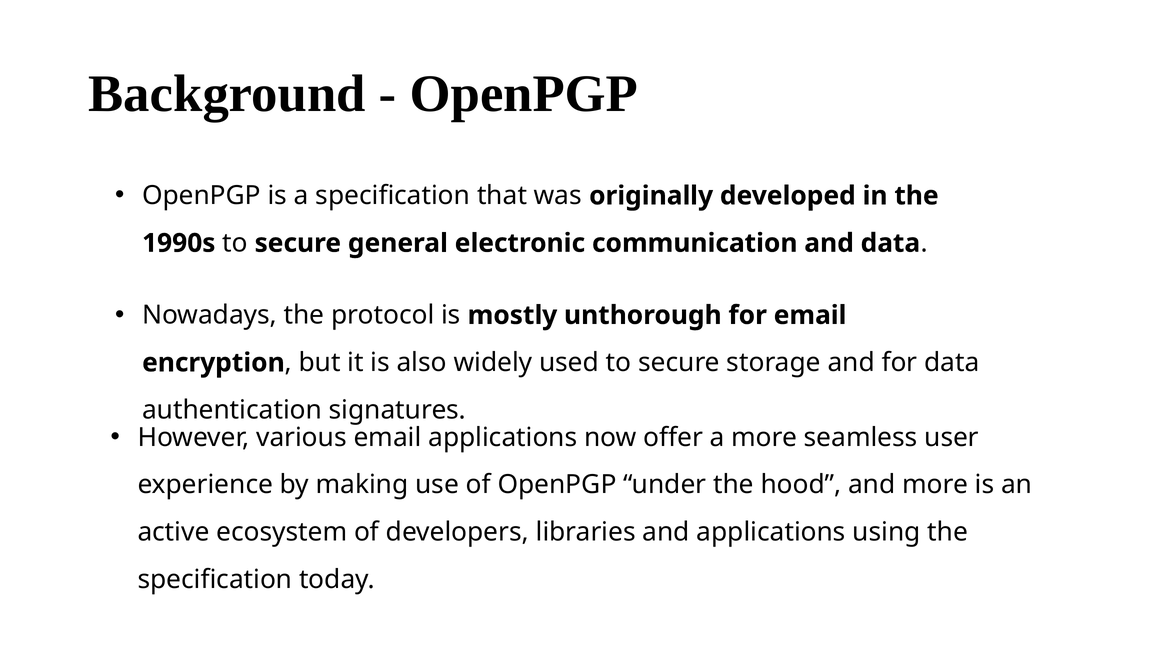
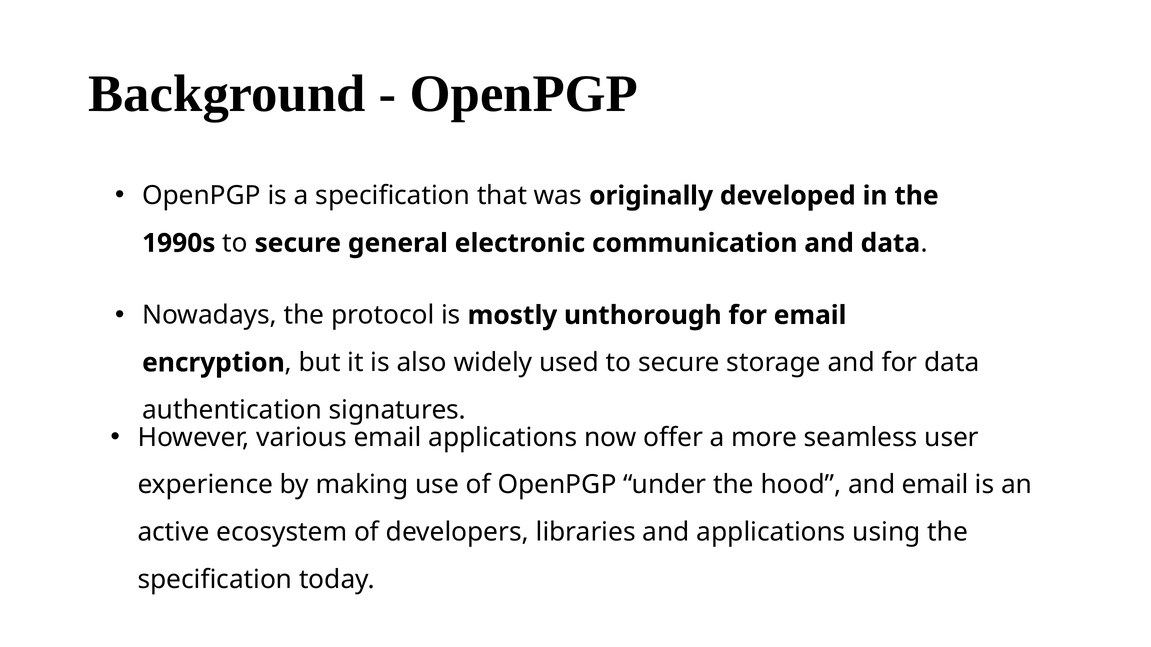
and more: more -> email
